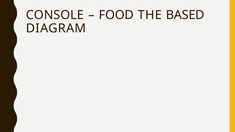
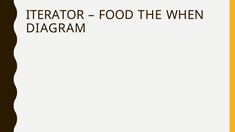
CONSOLE: CONSOLE -> ITERATOR
BASED: BASED -> WHEN
